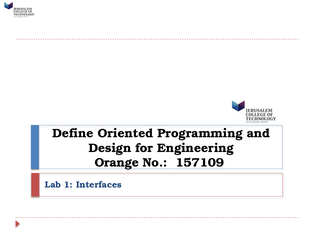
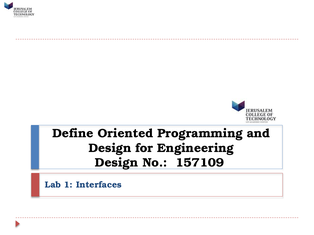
Orange at (117, 163): Orange -> Design
